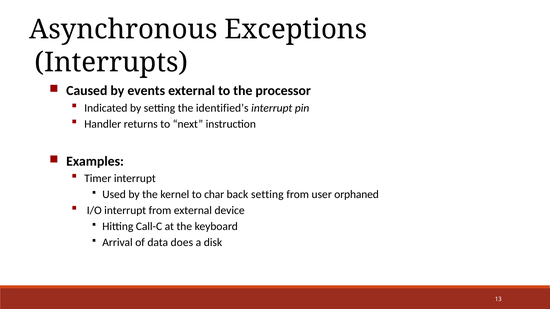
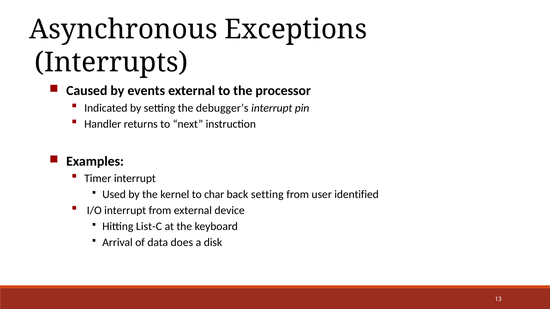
identified’s: identified’s -> debugger’s
orphaned: orphaned -> identified
Call-C: Call-C -> List-C
